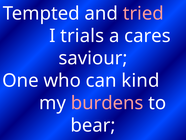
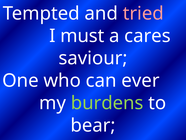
trials: trials -> must
kind: kind -> ever
burdens colour: pink -> light green
